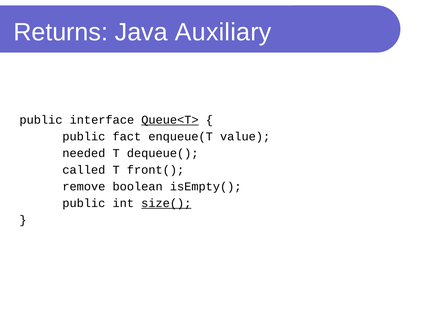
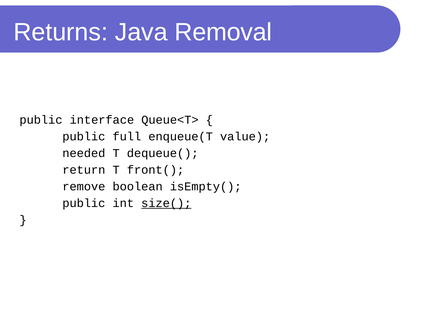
Auxiliary: Auxiliary -> Removal
Queue<T> underline: present -> none
fact: fact -> full
called: called -> return
